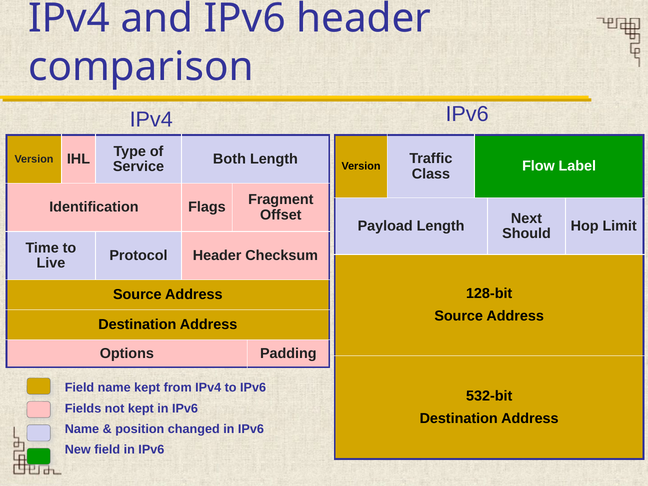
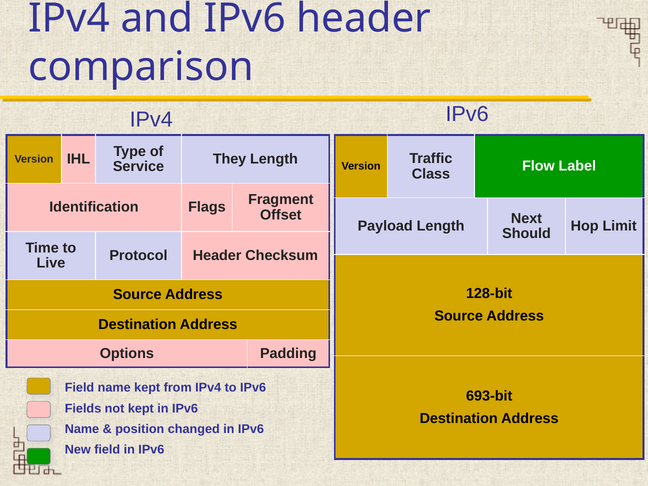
Both: Both -> They
532-bit: 532-bit -> 693-bit
